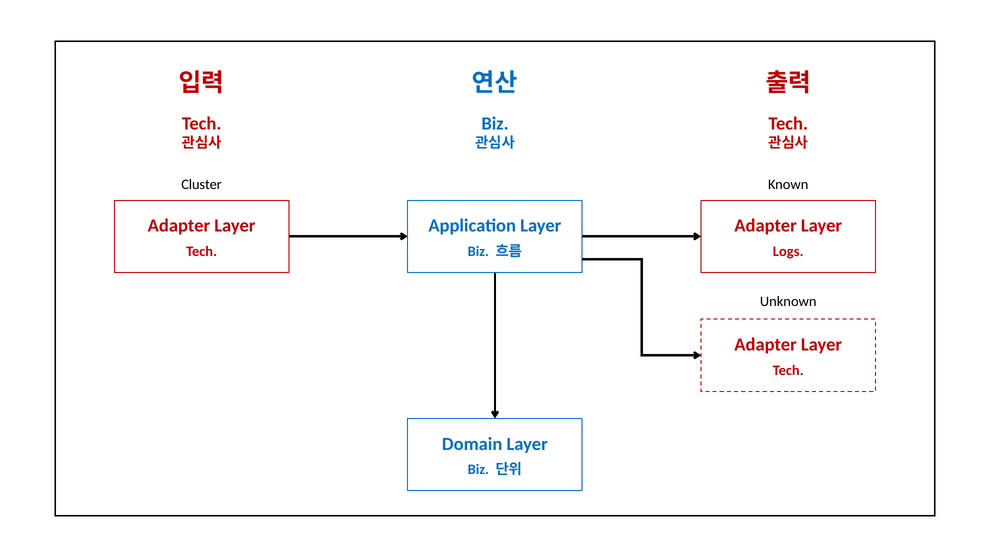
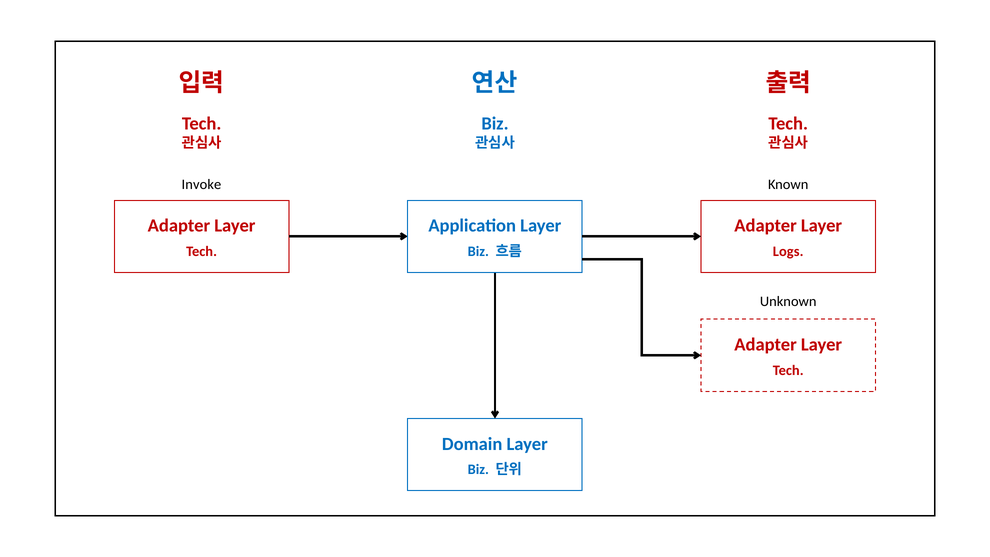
Cluster: Cluster -> Invoke
